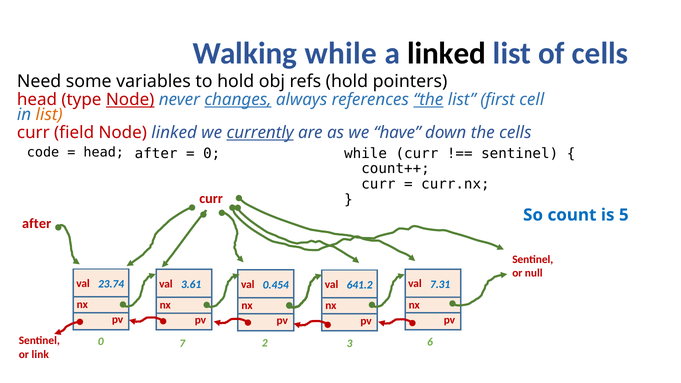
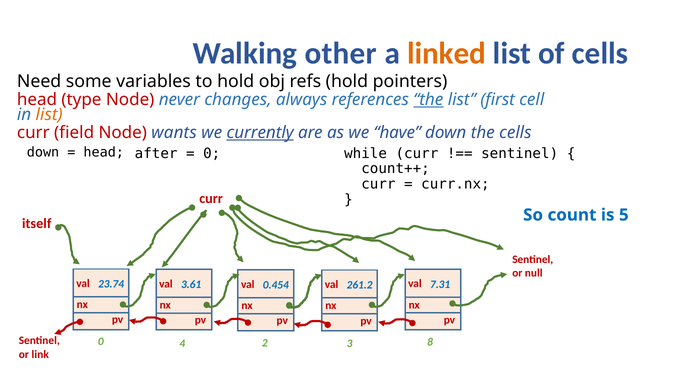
Walking while: while -> other
linked at (447, 53) colour: black -> orange
Node at (130, 100) underline: present -> none
changes underline: present -> none
Node linked: linked -> wants
code at (43, 152): code -> down
after at (37, 223): after -> itself
641.2: 641.2 -> 261.2
7: 7 -> 4
6: 6 -> 8
